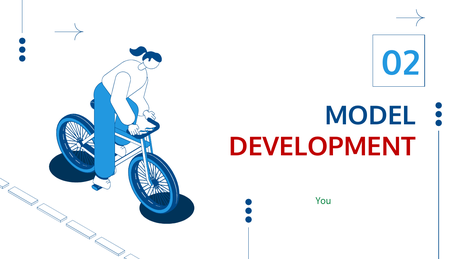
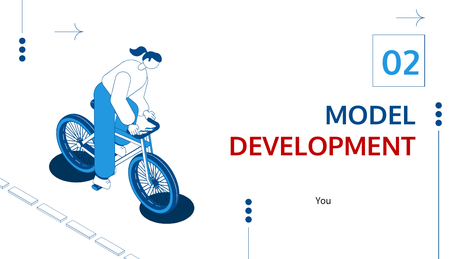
You at (323, 201) colour: green -> black
